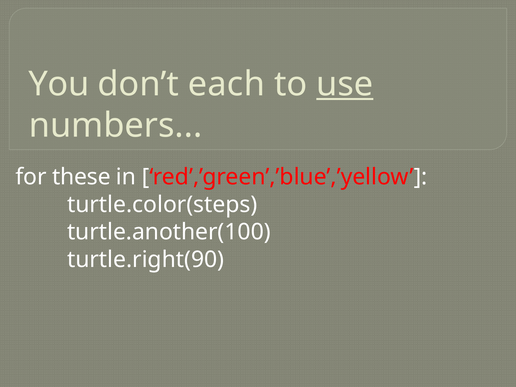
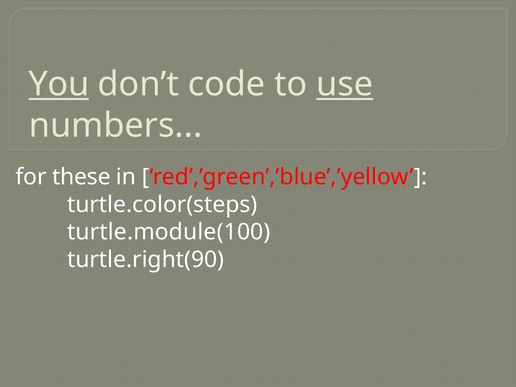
You underline: none -> present
each: each -> code
turtle.another(100: turtle.another(100 -> turtle.module(100
